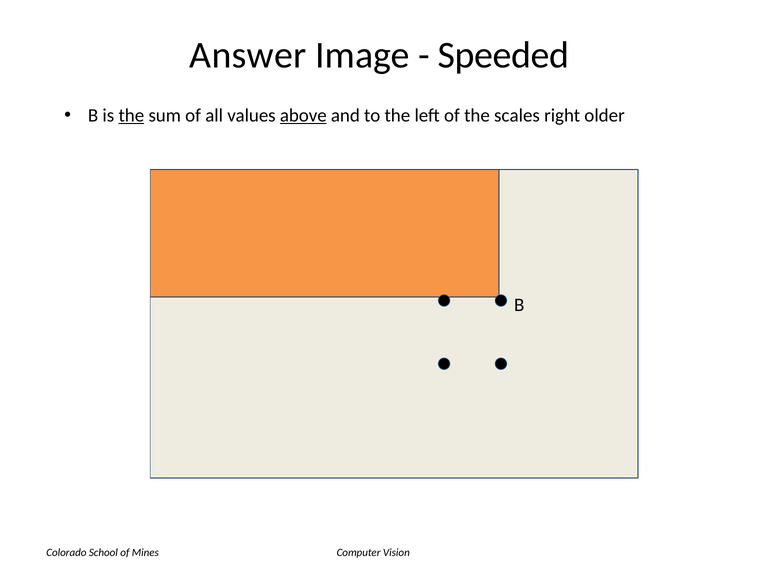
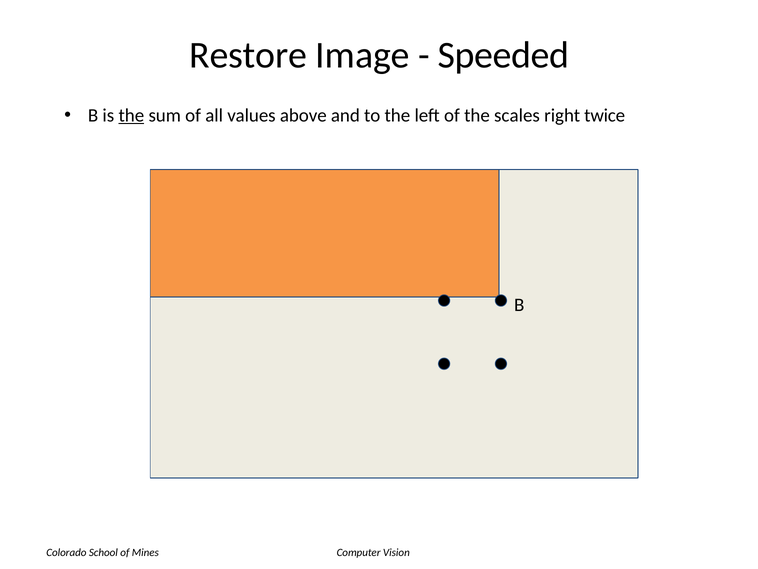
Answer: Answer -> Restore
above underline: present -> none
older: older -> twice
